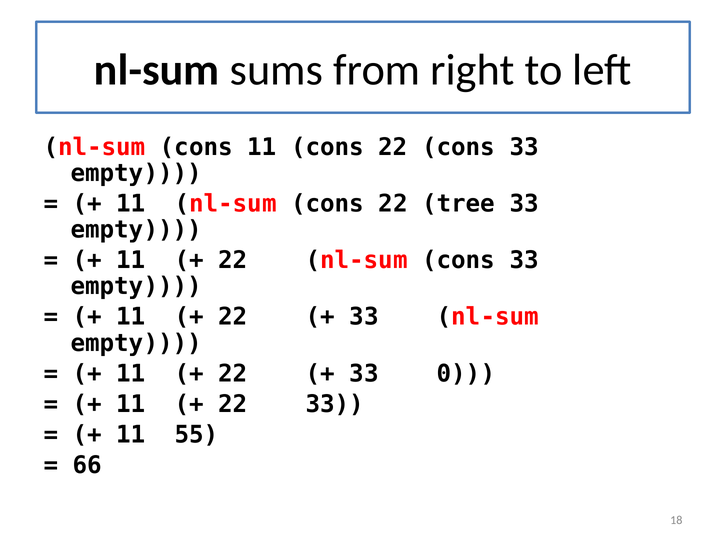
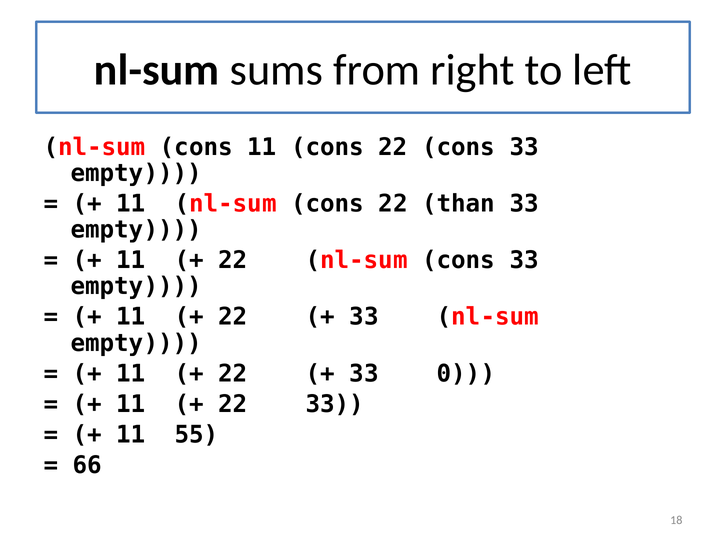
tree: tree -> than
